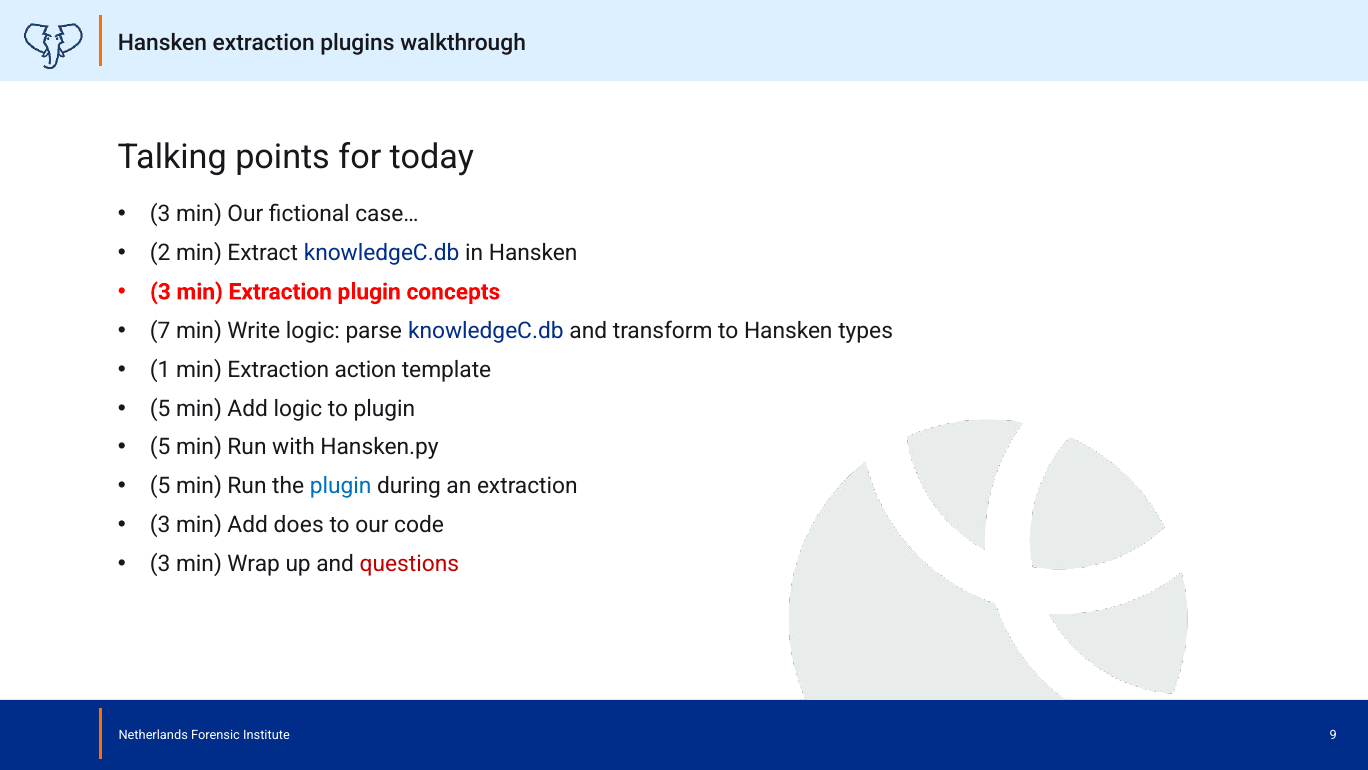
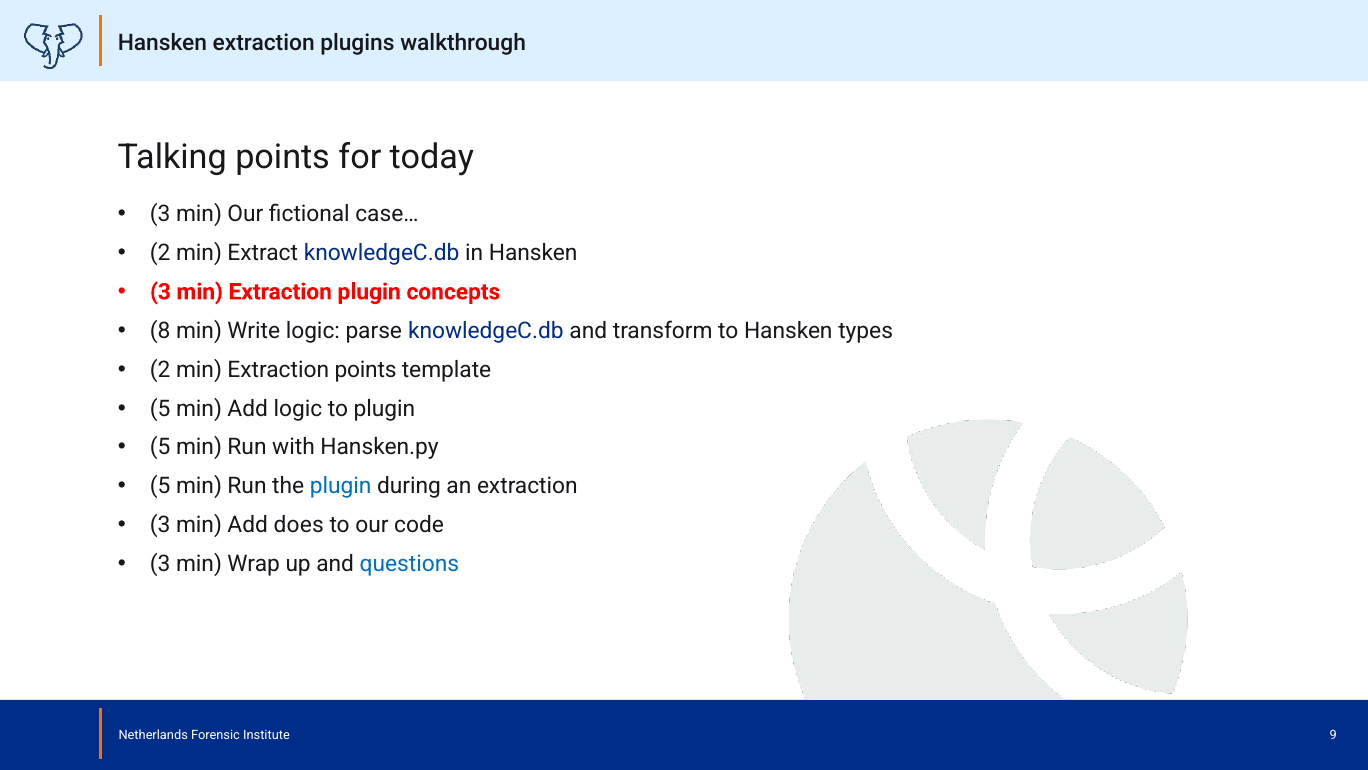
7: 7 -> 8
1 at (160, 369): 1 -> 2
Extraction action: action -> points
questions colour: red -> blue
